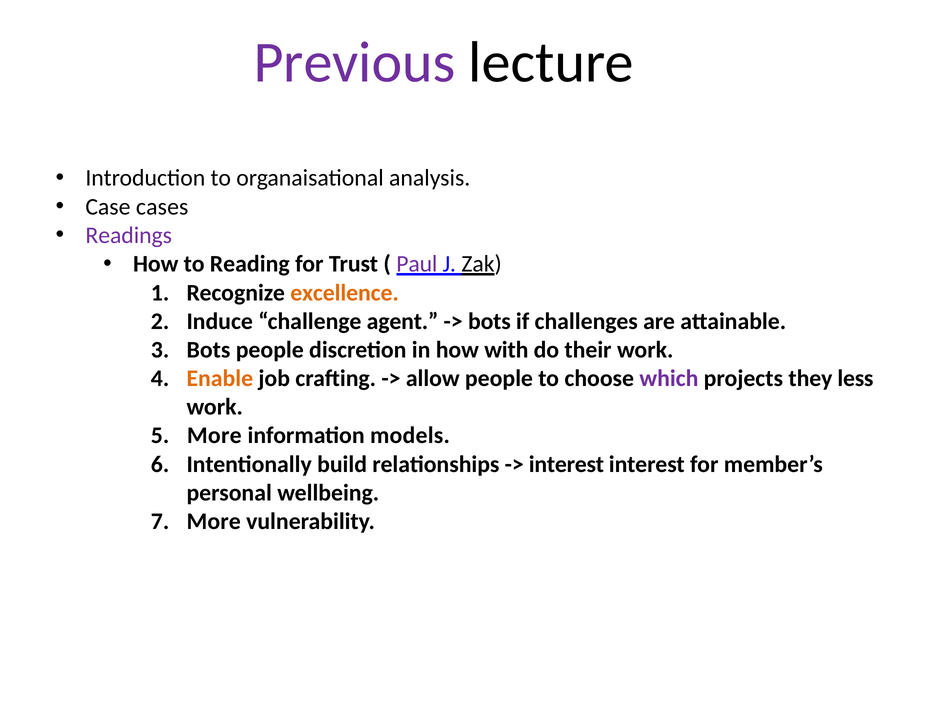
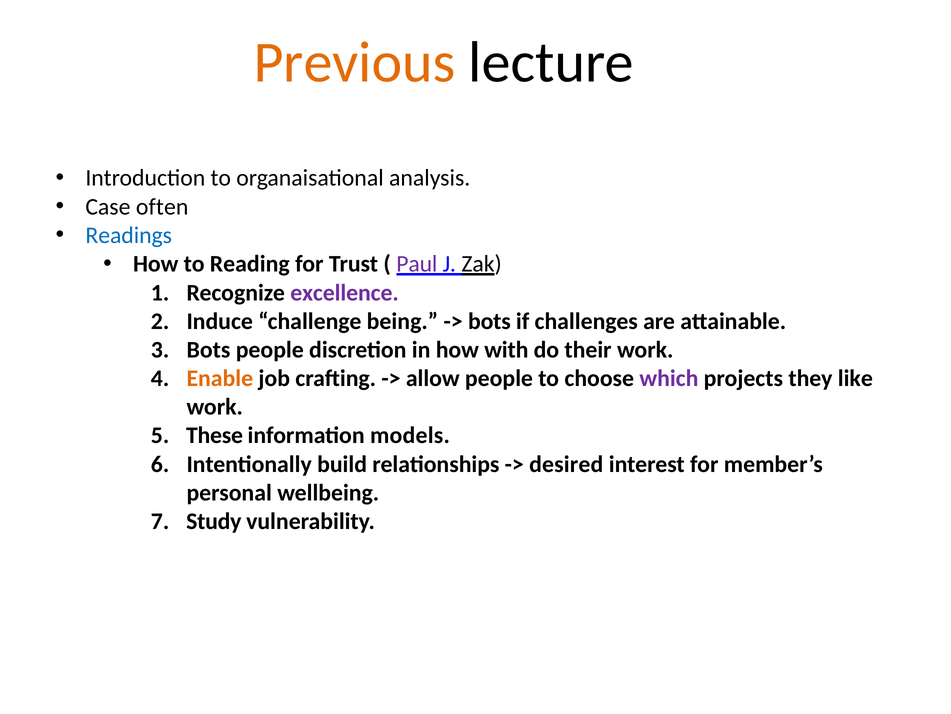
Previous colour: purple -> orange
cases: cases -> often
Readings colour: purple -> blue
excellence colour: orange -> purple
agent: agent -> being
less: less -> like
More at (214, 435): More -> These
interest at (566, 464): interest -> desired
More at (214, 521): More -> Study
